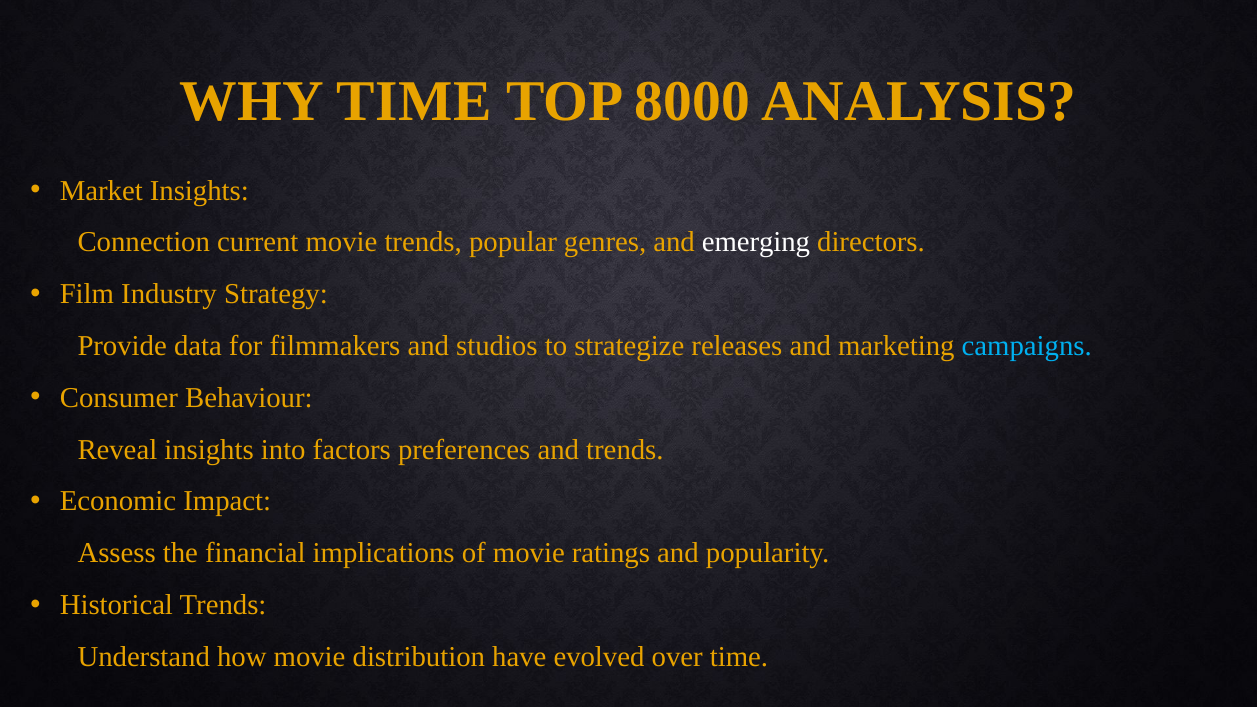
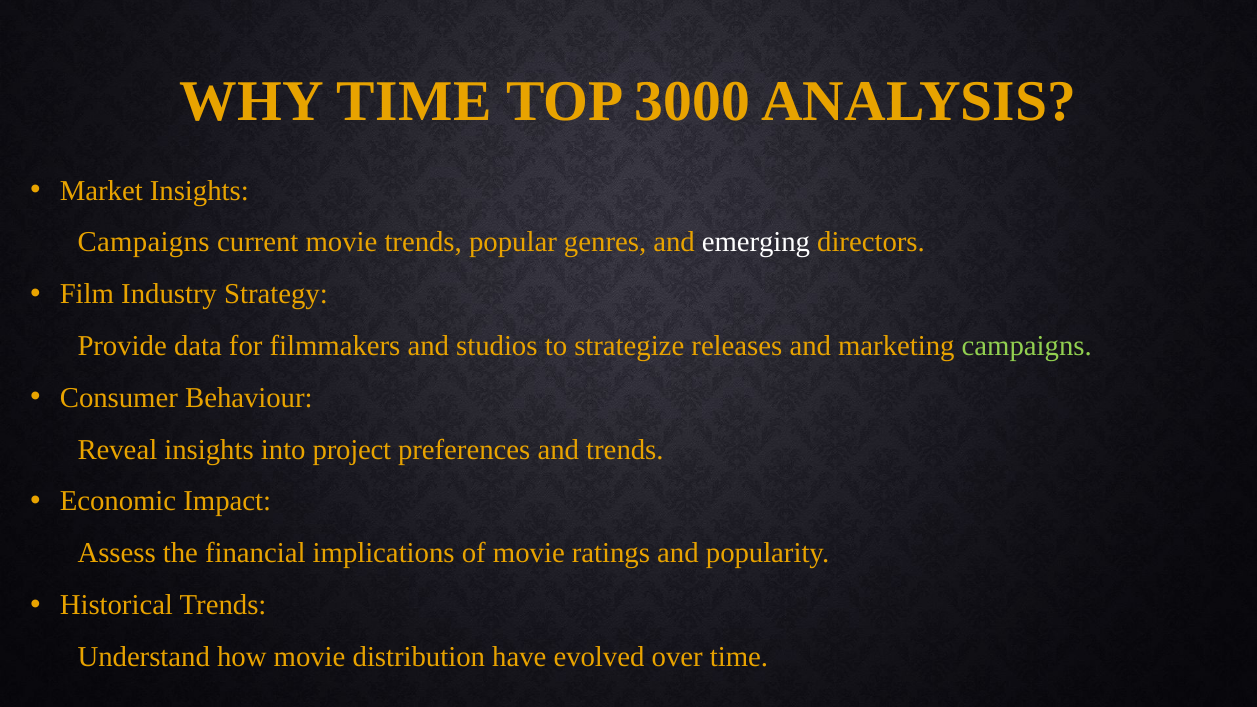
8000: 8000 -> 3000
Connection at (144, 242): Connection -> Campaigns
campaigns at (1027, 346) colour: light blue -> light green
factors: factors -> project
